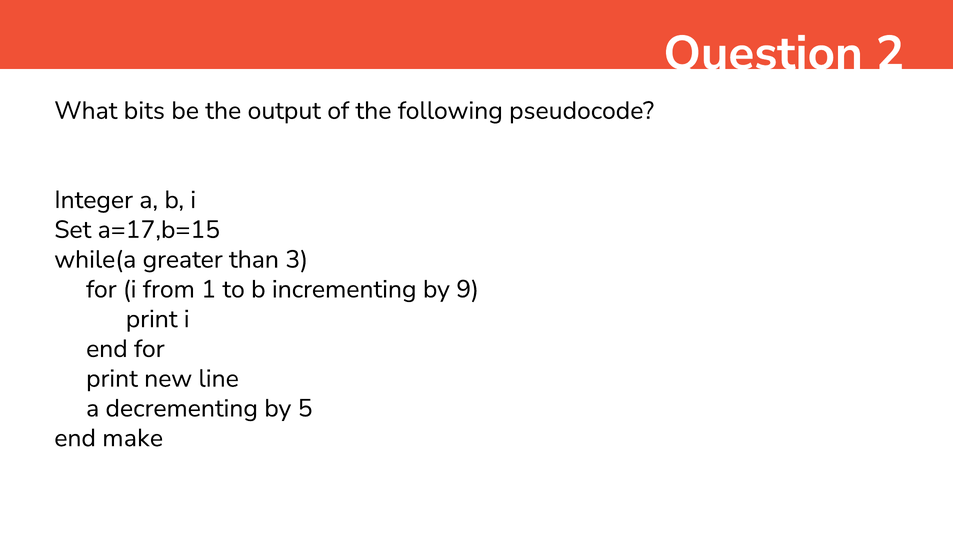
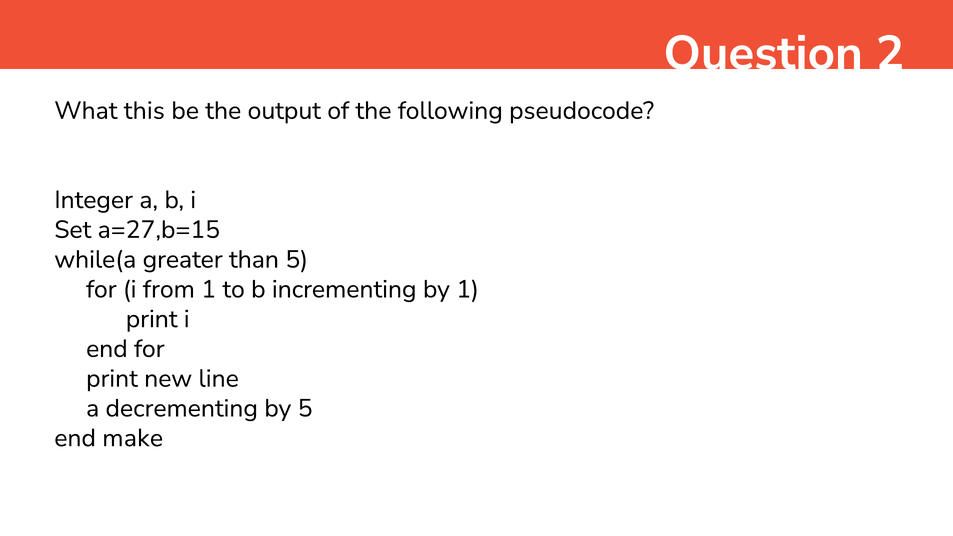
bits: bits -> this
a=17,b=15: a=17,b=15 -> a=27,b=15
than 3: 3 -> 5
by 9: 9 -> 1
